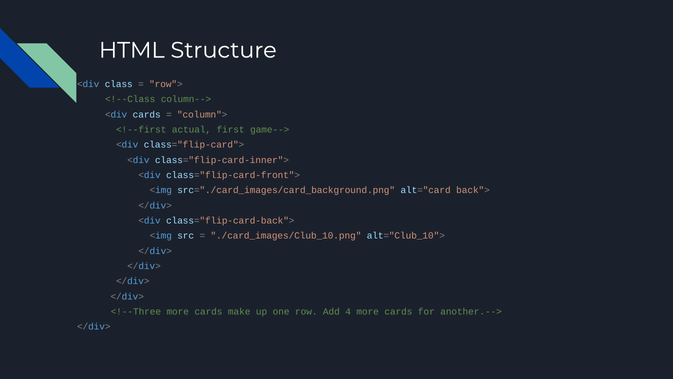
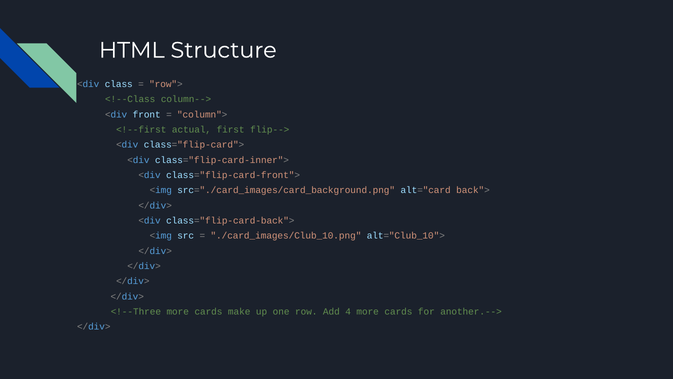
<div cards: cards -> front
game-->: game--> -> flip-->
